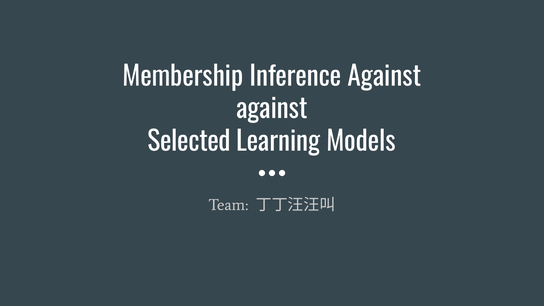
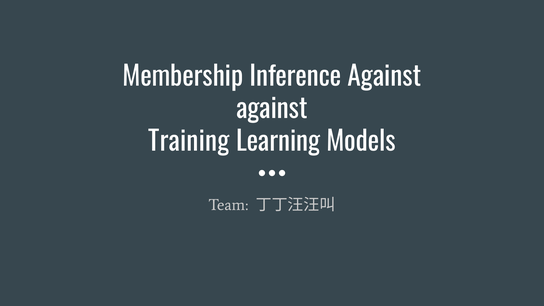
Selected: Selected -> Training
